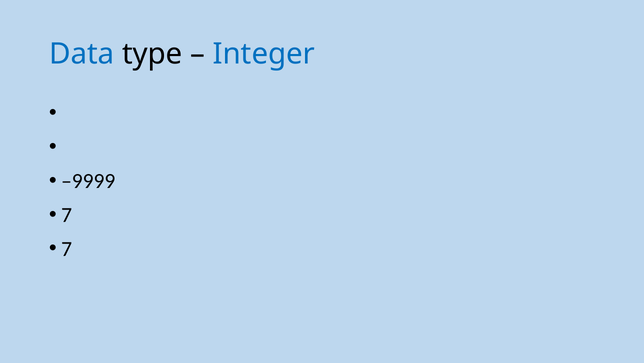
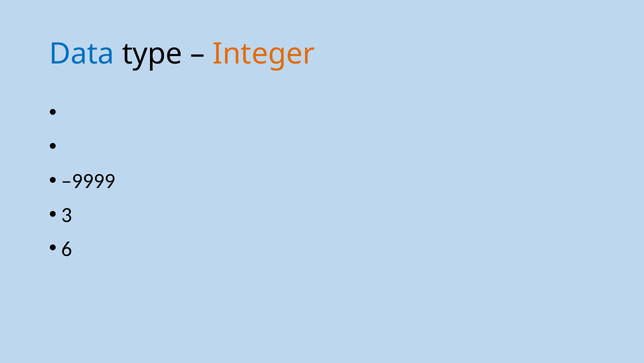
Integer colour: blue -> orange
7 at (67, 215): 7 -> 3
7 at (67, 248): 7 -> 6
